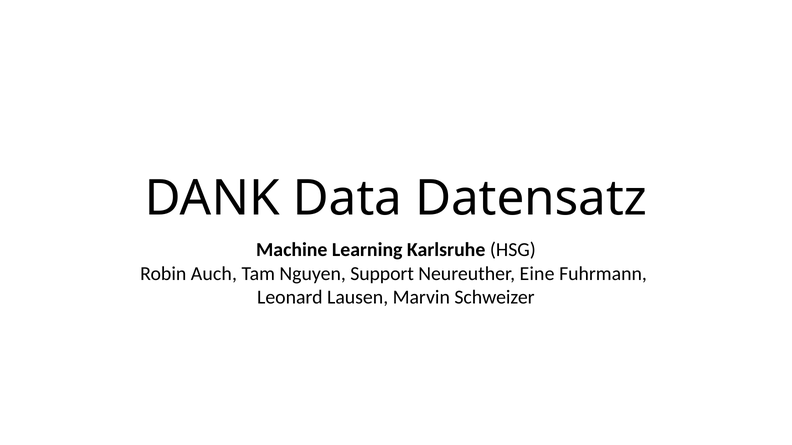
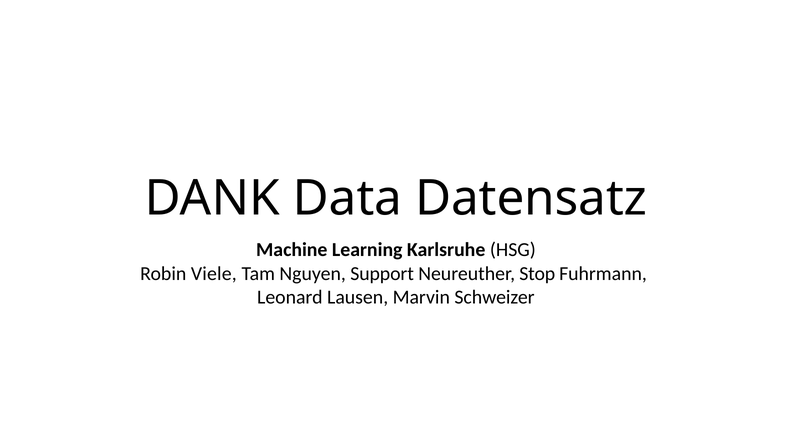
Auch: Auch -> Viele
Eine: Eine -> Stop
